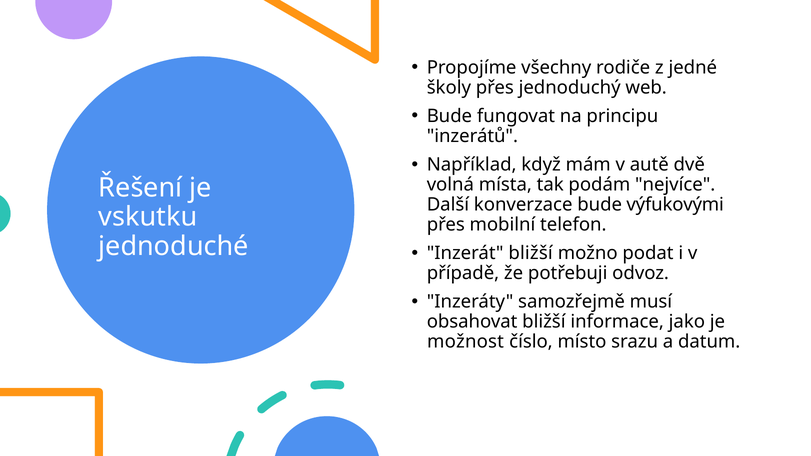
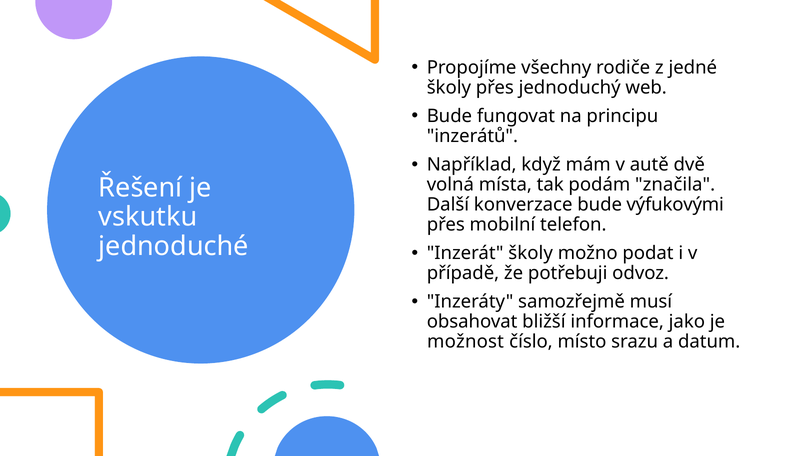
nejvíce: nejvíce -> značila
Inzerát bližší: bližší -> školy
